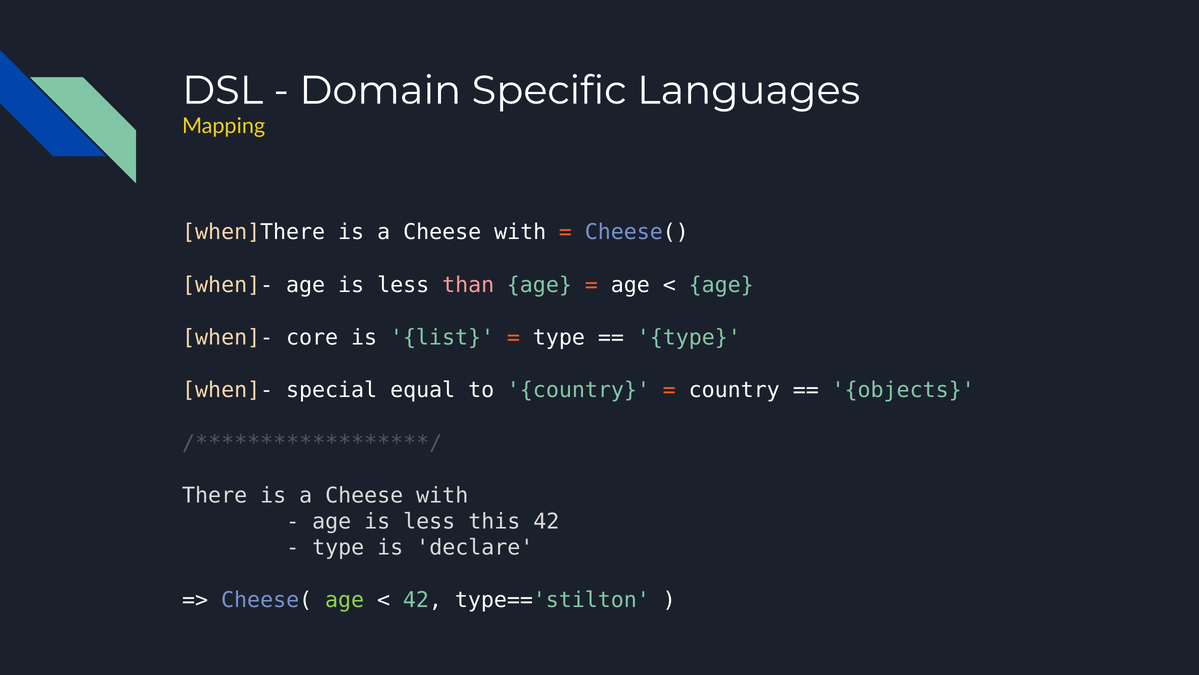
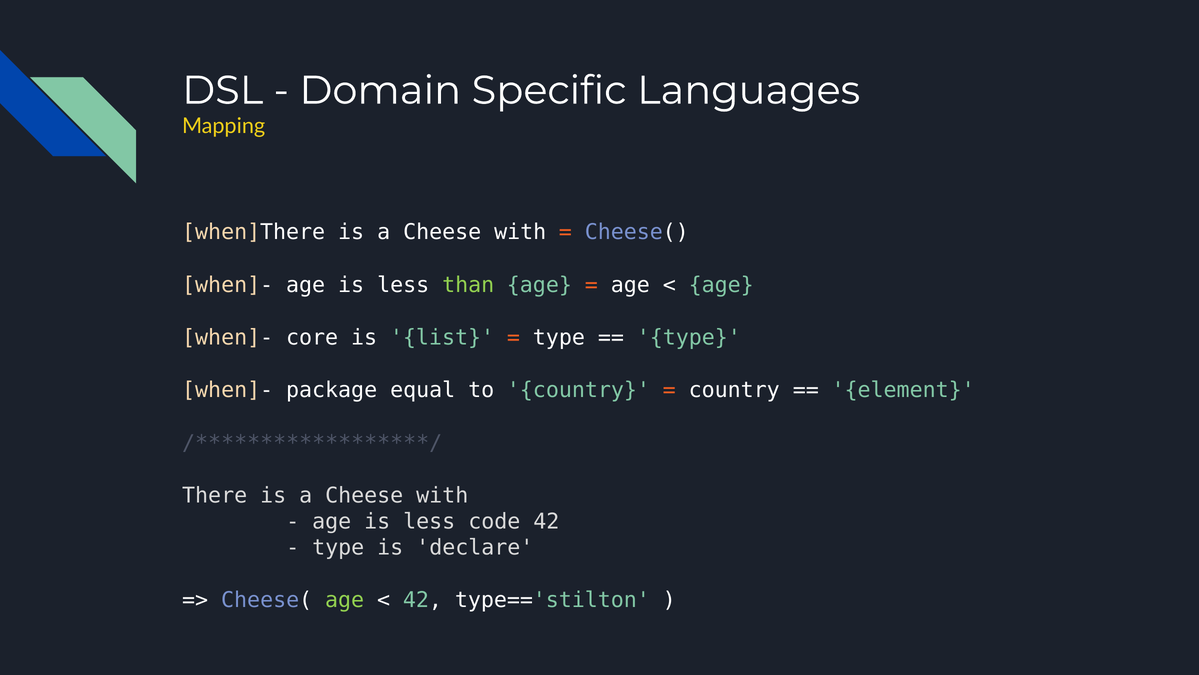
than colour: pink -> light green
special: special -> package
objects: objects -> element
this: this -> code
